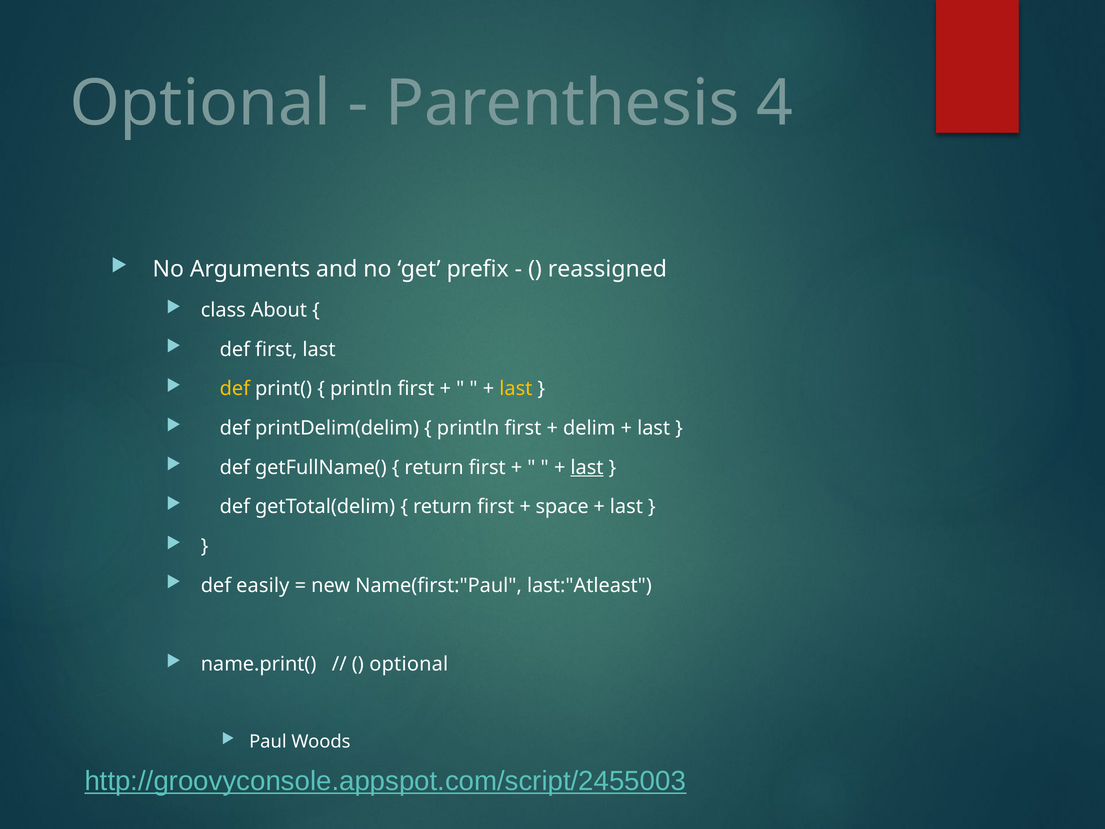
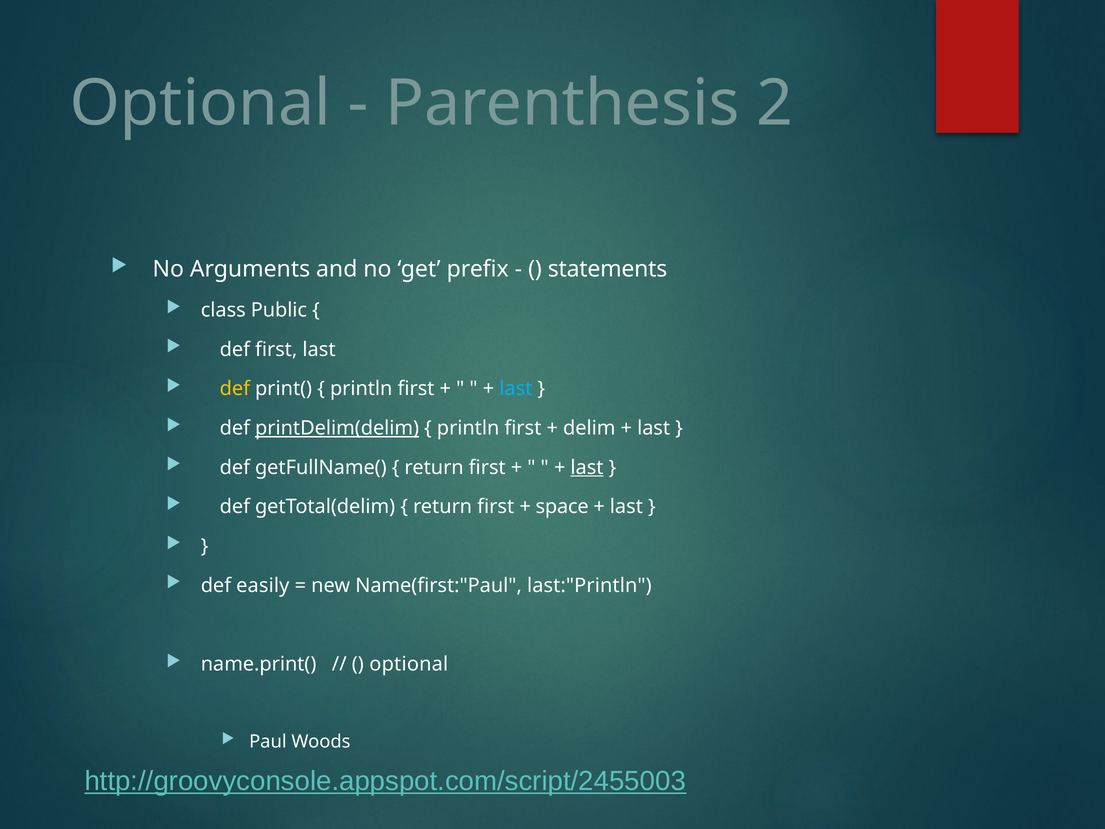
4: 4 -> 2
reassigned: reassigned -> statements
About: About -> Public
last at (516, 389) colour: yellow -> light blue
printDelim(delim underline: none -> present
last:"Atleast: last:"Atleast -> last:"Println
